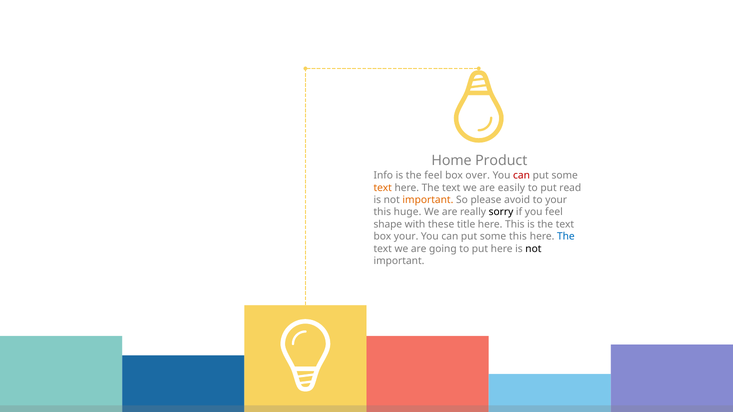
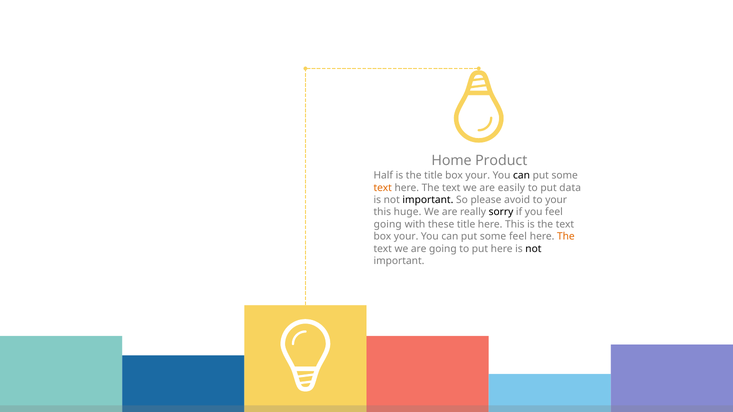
Info: Info -> Half
the feel: feel -> title
over at (478, 176): over -> your
can at (522, 176) colour: red -> black
read: read -> data
important at (428, 200) colour: orange -> black
shape at (388, 225): shape -> going
some this: this -> feel
The at (566, 237) colour: blue -> orange
